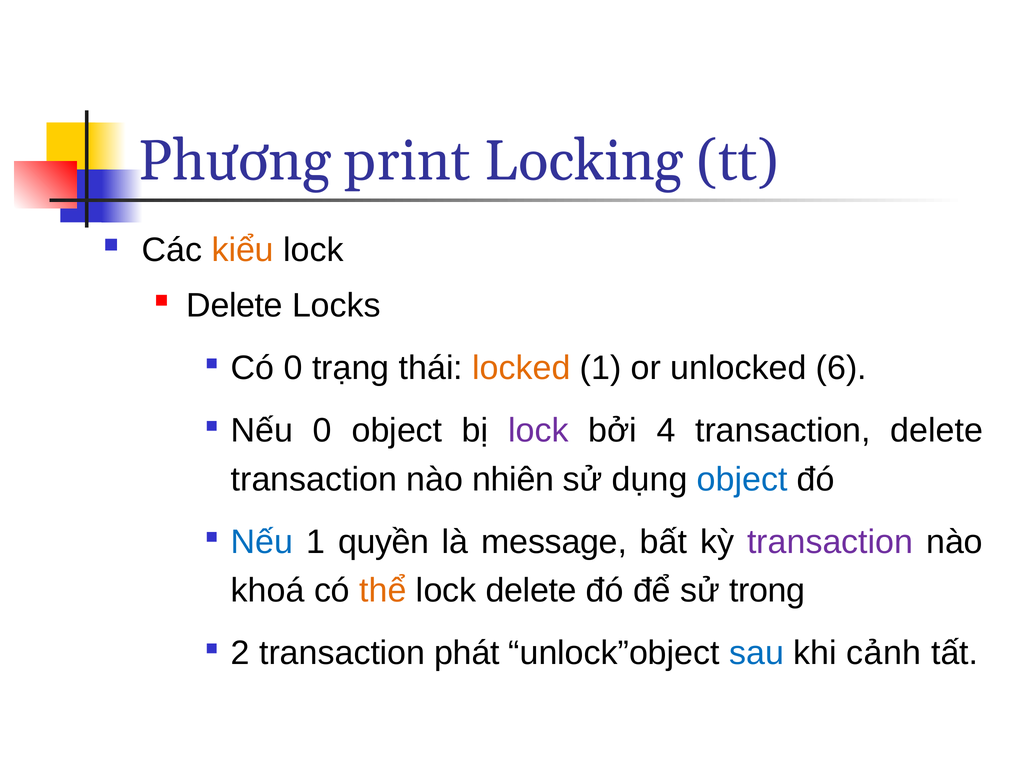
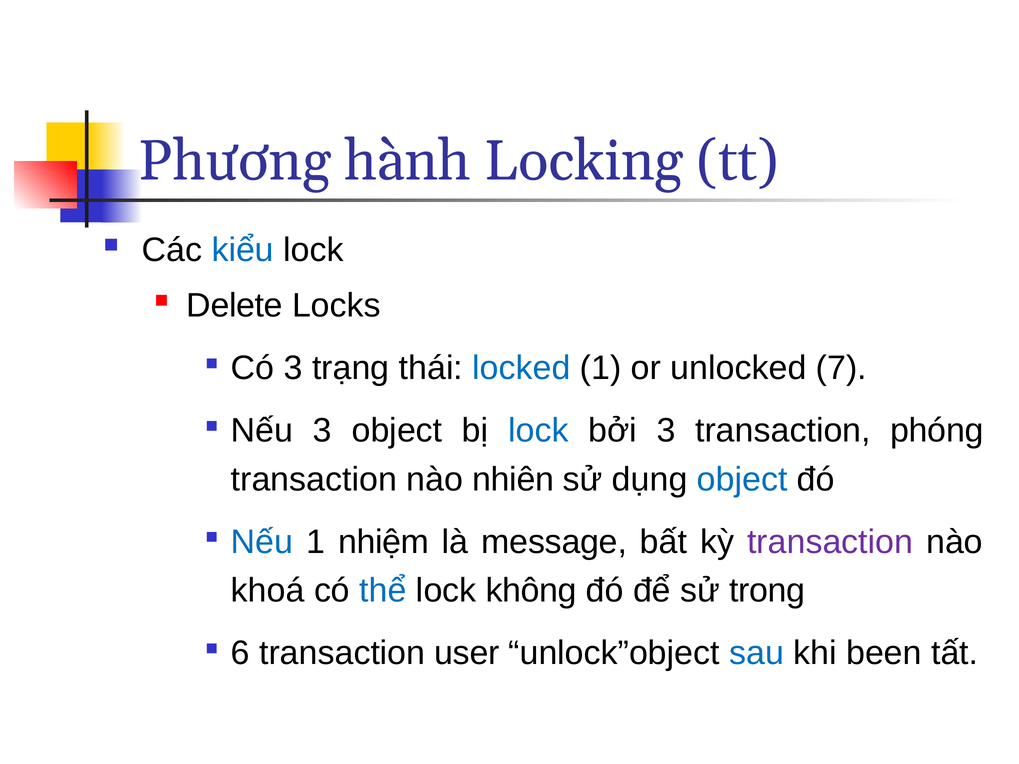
print: print -> hành
kiểu colour: orange -> blue
Có 0: 0 -> 3
locked colour: orange -> blue
6: 6 -> 7
Nếu 0: 0 -> 3
lock at (538, 431) colour: purple -> blue
bởi 4: 4 -> 3
transaction delete: delete -> phóng
quyền: quyền -> nhiệm
thể colour: orange -> blue
lock delete: delete -> không
2: 2 -> 6
phát: phát -> user
cảnh: cảnh -> been
